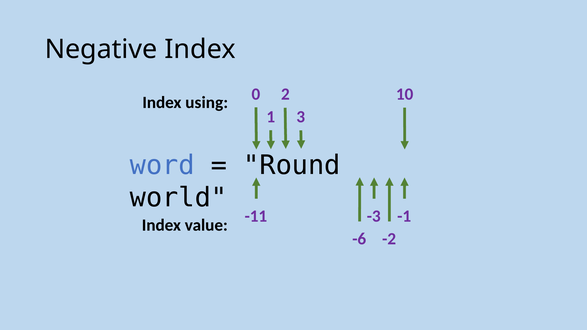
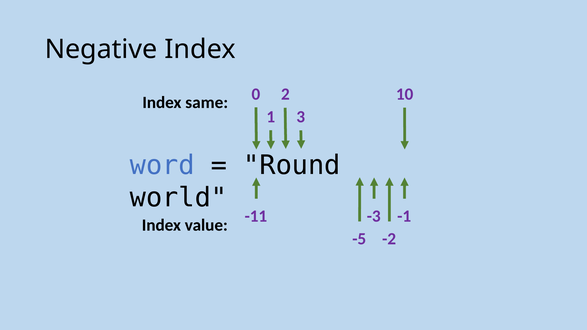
using: using -> same
-6: -6 -> -5
